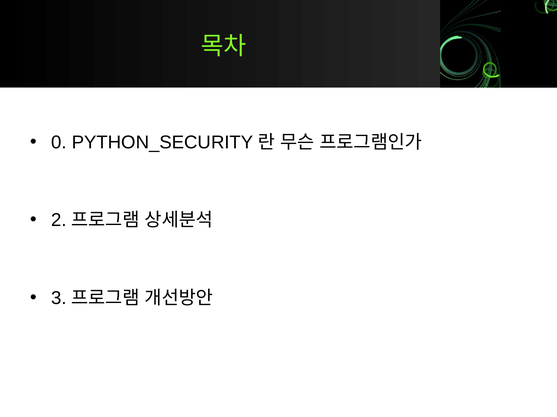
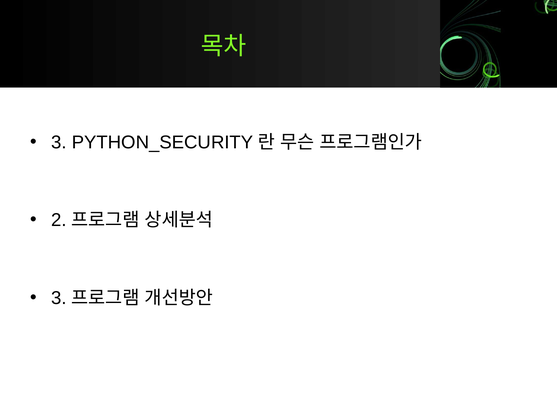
0: 0 -> 3
